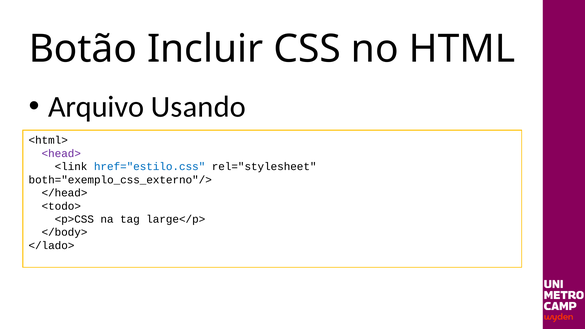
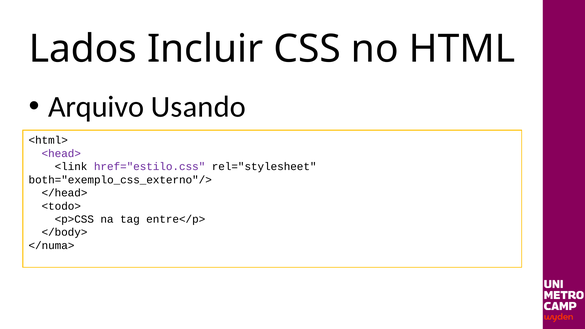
Botão: Botão -> Lados
href="estilo.css colour: blue -> purple
large</p>: large</p> -> entre</p>
</lado>: </lado> -> </numa>
